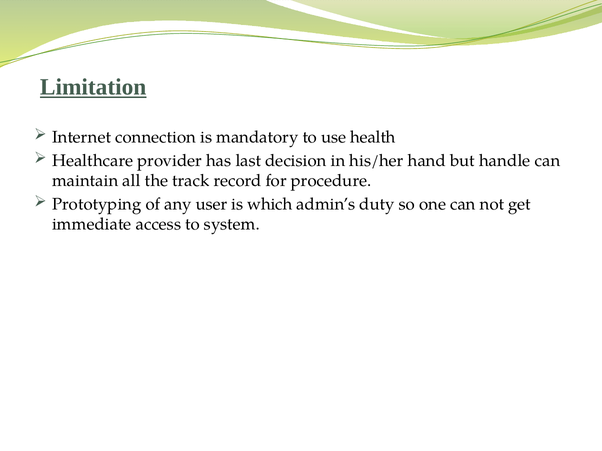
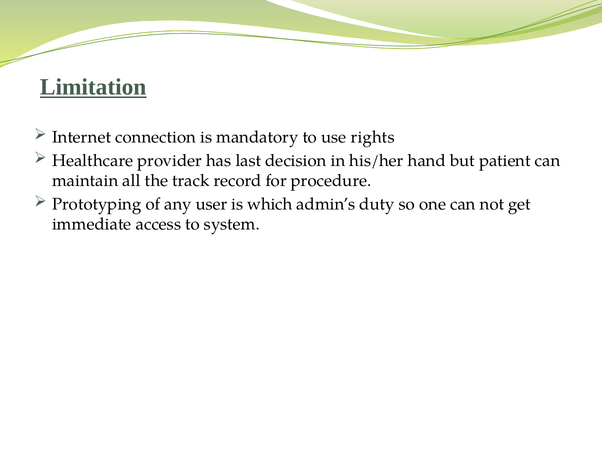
health: health -> rights
handle: handle -> patient
